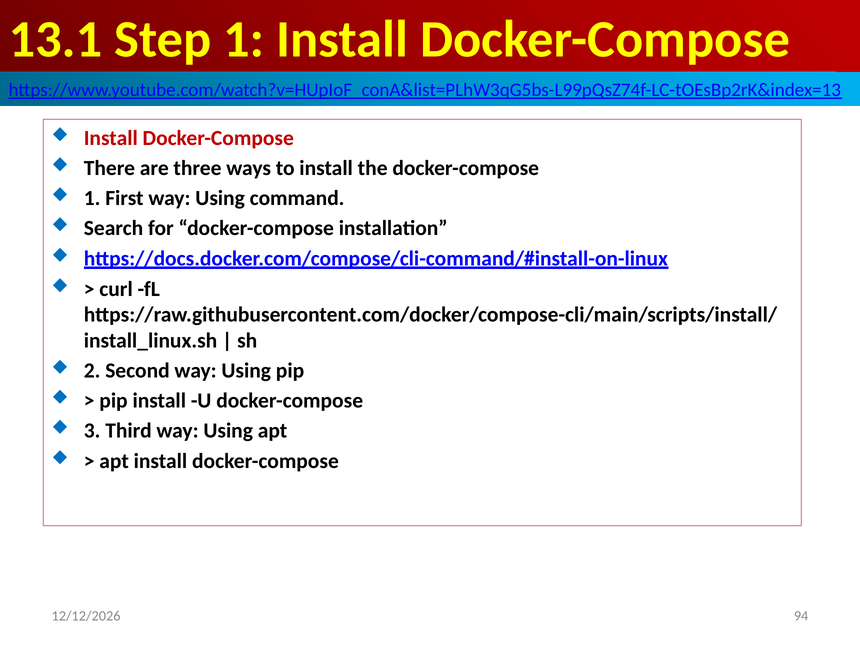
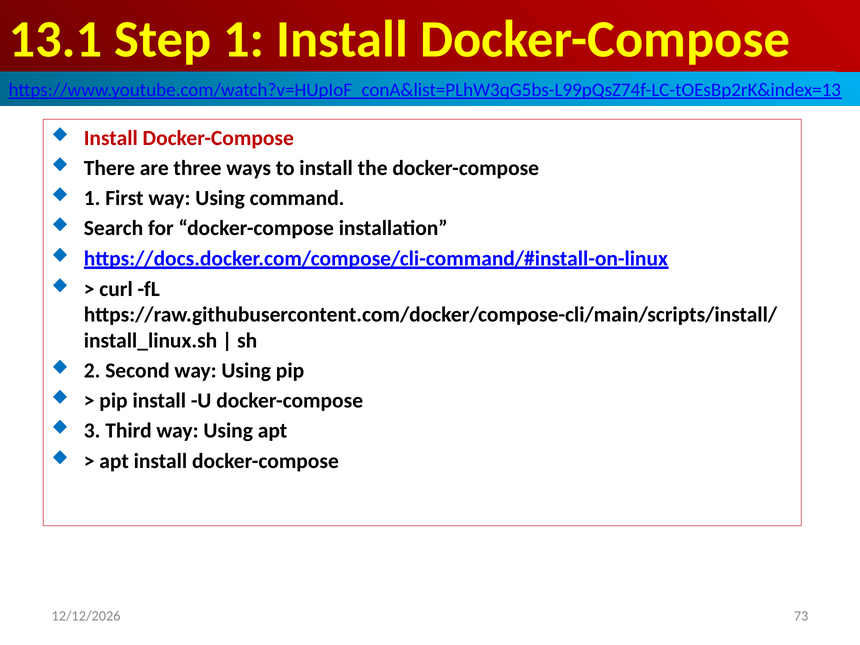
94: 94 -> 73
